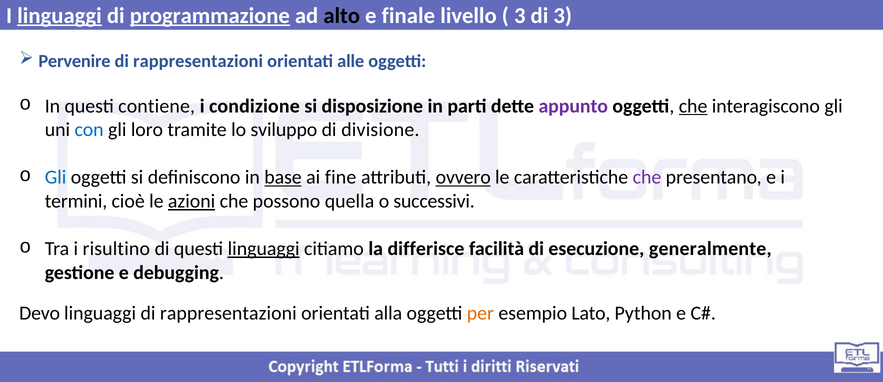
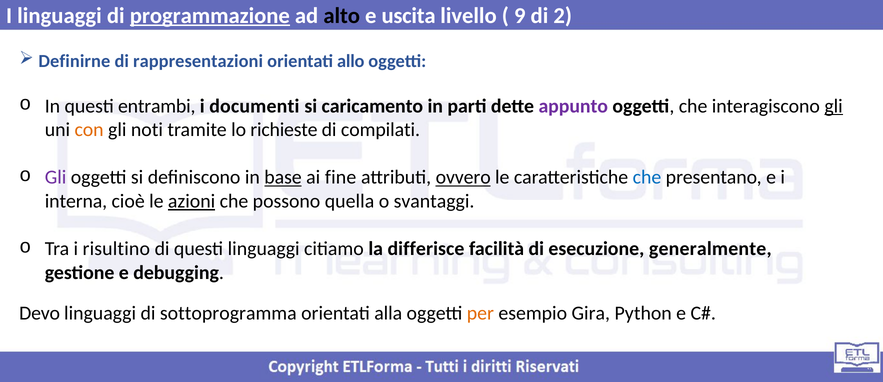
linguaggi at (60, 16) underline: present -> none
finale: finale -> uscita
3 at (520, 16): 3 -> 9
di 3: 3 -> 2
Pervenire: Pervenire -> Definirne
alle: alle -> allo
contiene: contiene -> entrambi
condizione: condizione -> documenti
disposizione: disposizione -> caricamento
che at (693, 106) underline: present -> none
gli at (834, 106) underline: none -> present
con colour: blue -> orange
loro: loro -> noti
sviluppo: sviluppo -> richieste
divisione: divisione -> compilati
Gli at (56, 178) colour: blue -> purple
che at (647, 178) colour: purple -> blue
termini: termini -> interna
successivi: successivi -> svantaggi
linguaggi at (264, 249) underline: present -> none
linguaggi di rappresentazioni: rappresentazioni -> sottoprogramma
Lato: Lato -> Gira
